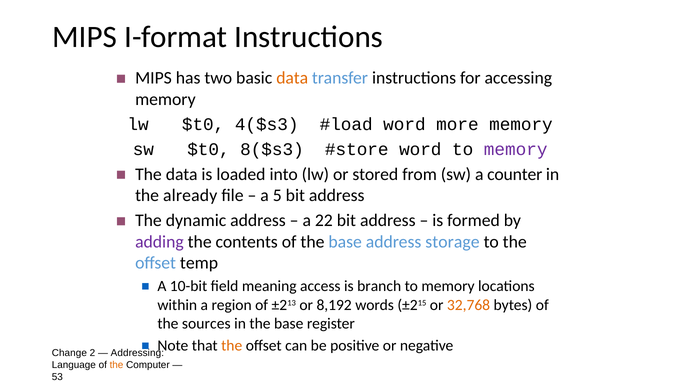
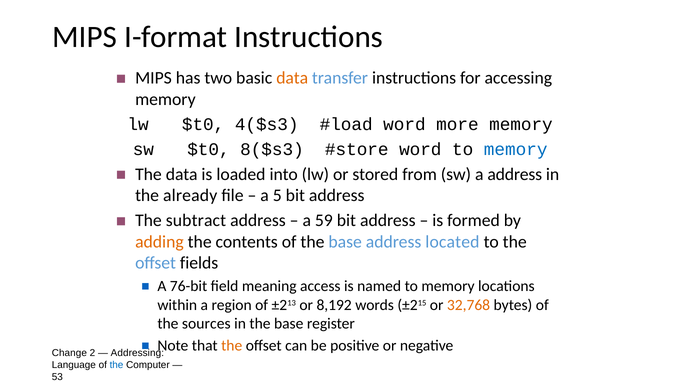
memory at (516, 149) colour: purple -> blue
a counter: counter -> address
dynamic: dynamic -> subtract
22: 22 -> 59
adding colour: purple -> orange
storage: storage -> located
temp: temp -> fields
10-bit: 10-bit -> 76-bit
branch: branch -> named
the at (117, 365) colour: orange -> blue
